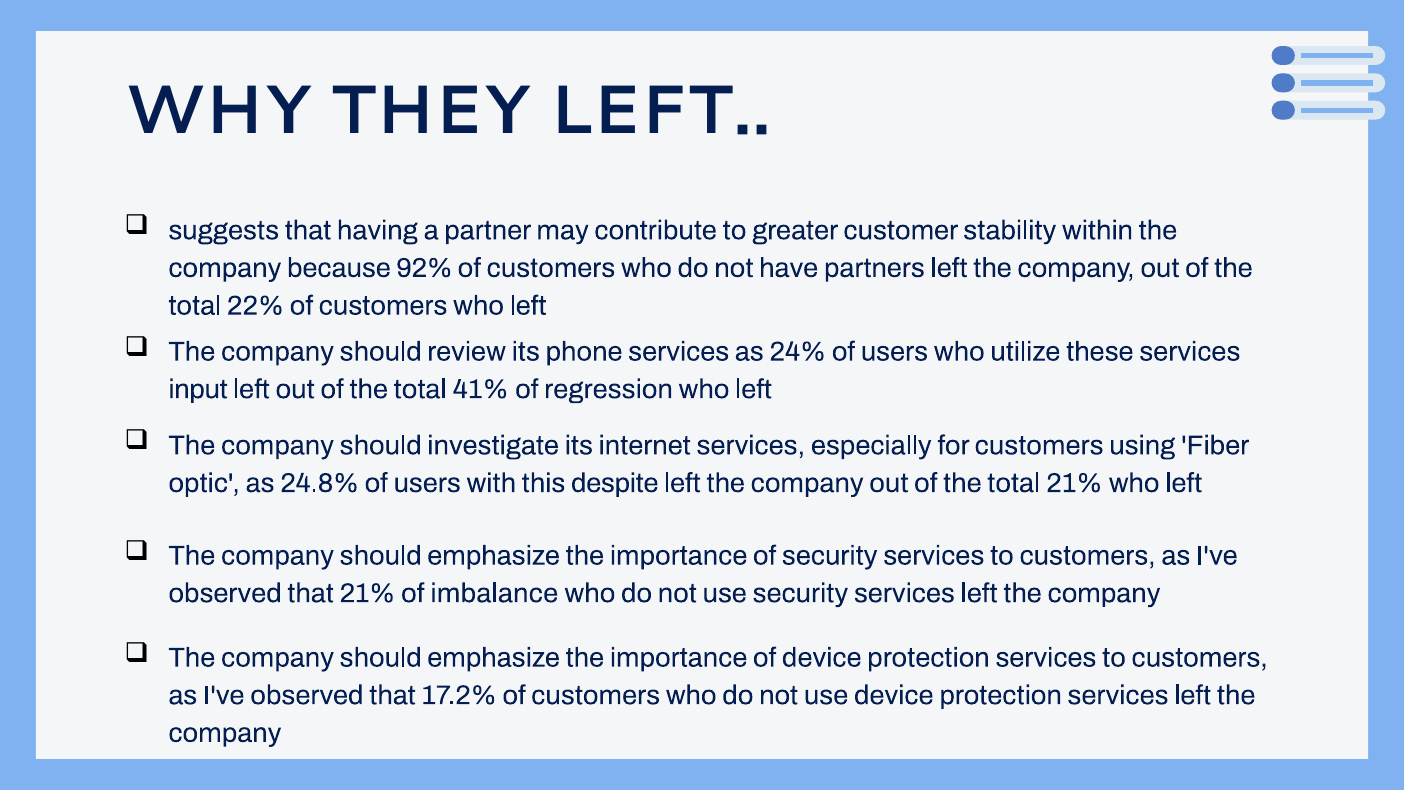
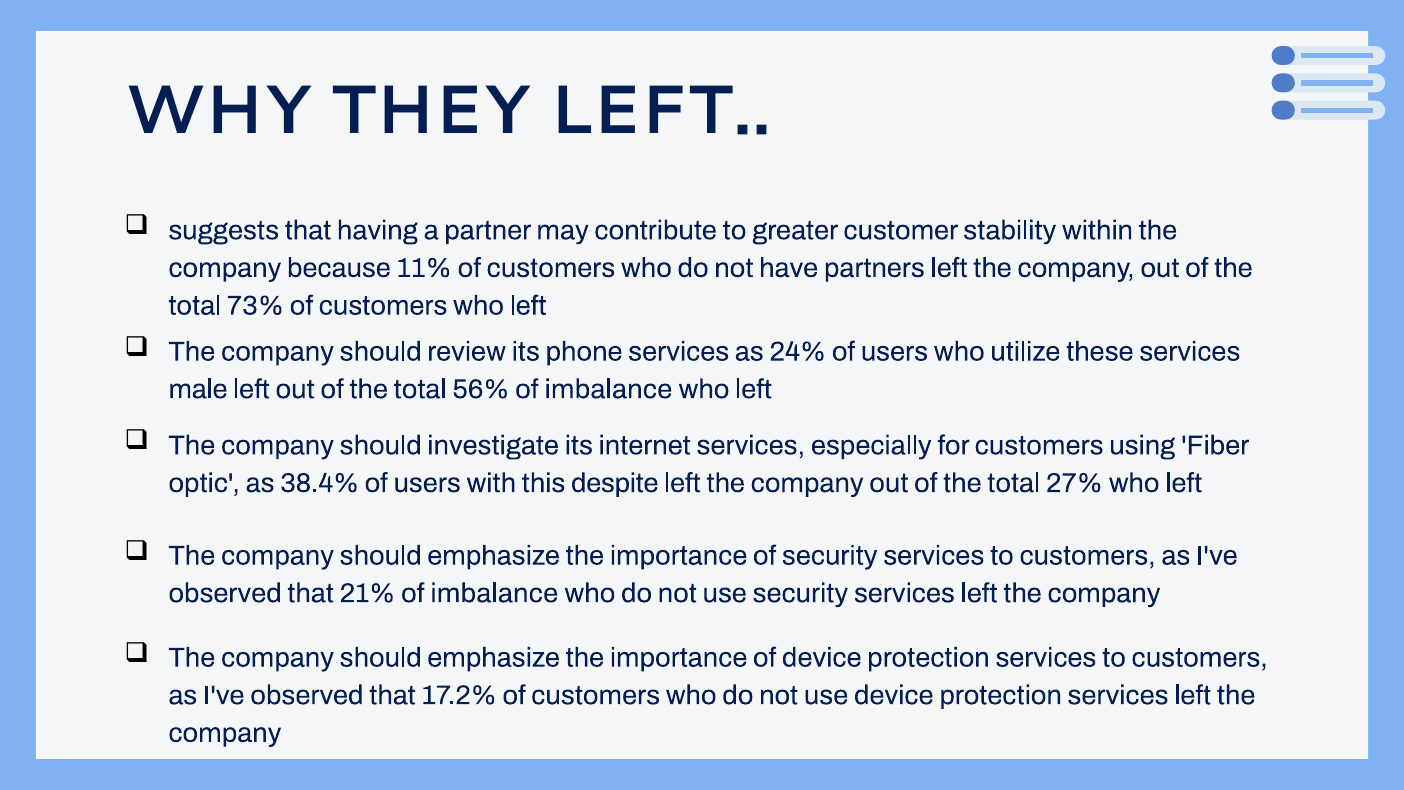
92%: 92% -> 11%
22%: 22% -> 73%
input: input -> male
41%: 41% -> 56%
regression at (608, 389): regression -> imbalance
24.8%: 24.8% -> 38.4%
total 21%: 21% -> 27%
